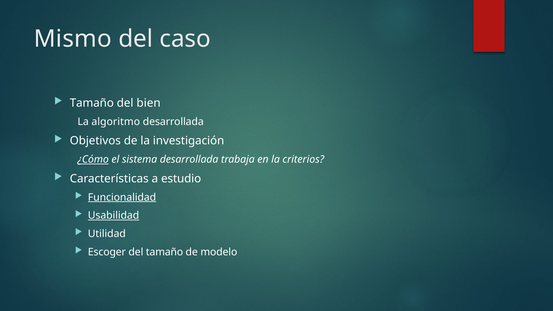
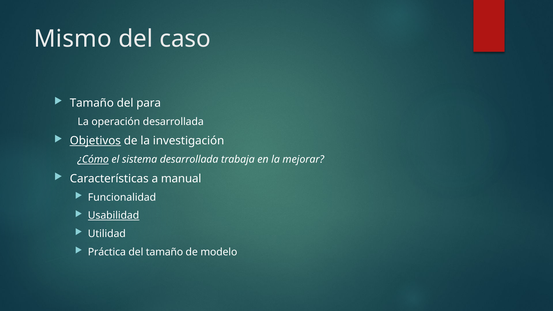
bien: bien -> para
algoritmo: algoritmo -> operación
Objetivos underline: none -> present
criterios: criterios -> mejorar
estudio: estudio -> manual
Funcionalidad underline: present -> none
Escoger: Escoger -> Práctica
